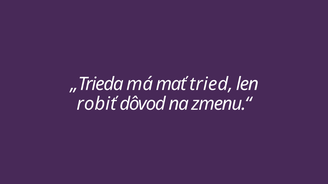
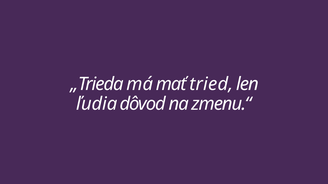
robiť: robiť -> ľudia
